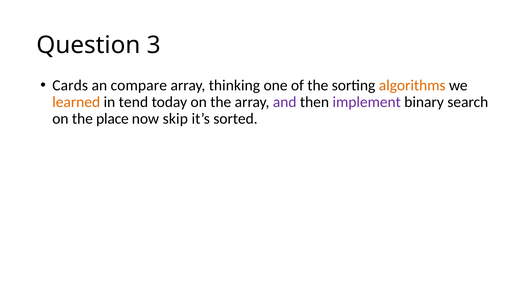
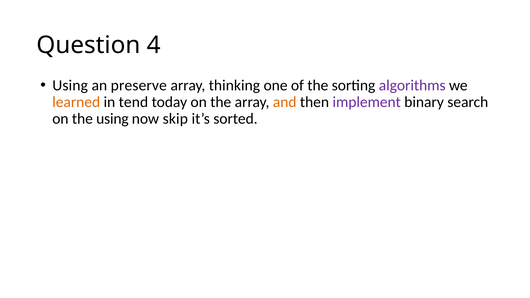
3: 3 -> 4
Cards at (70, 85): Cards -> Using
compare: compare -> preserve
algorithms colour: orange -> purple
and colour: purple -> orange
the place: place -> using
